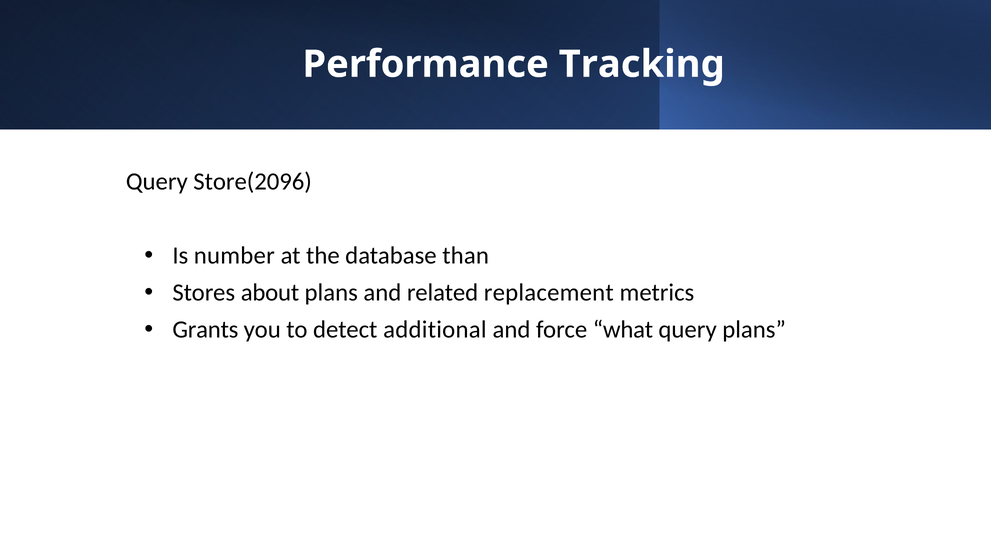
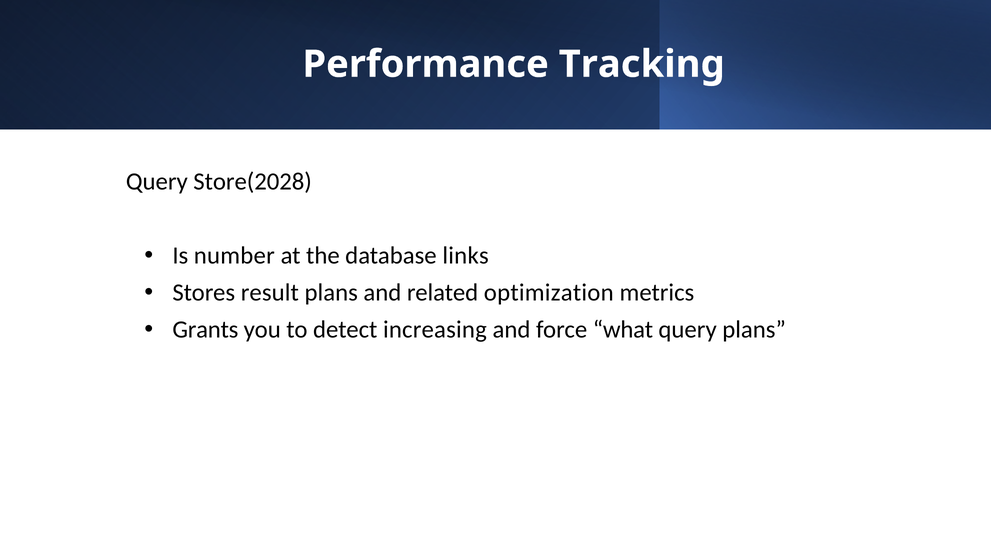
Store(2096: Store(2096 -> Store(2028
than: than -> links
about: about -> result
replacement: replacement -> optimization
additional: additional -> increasing
